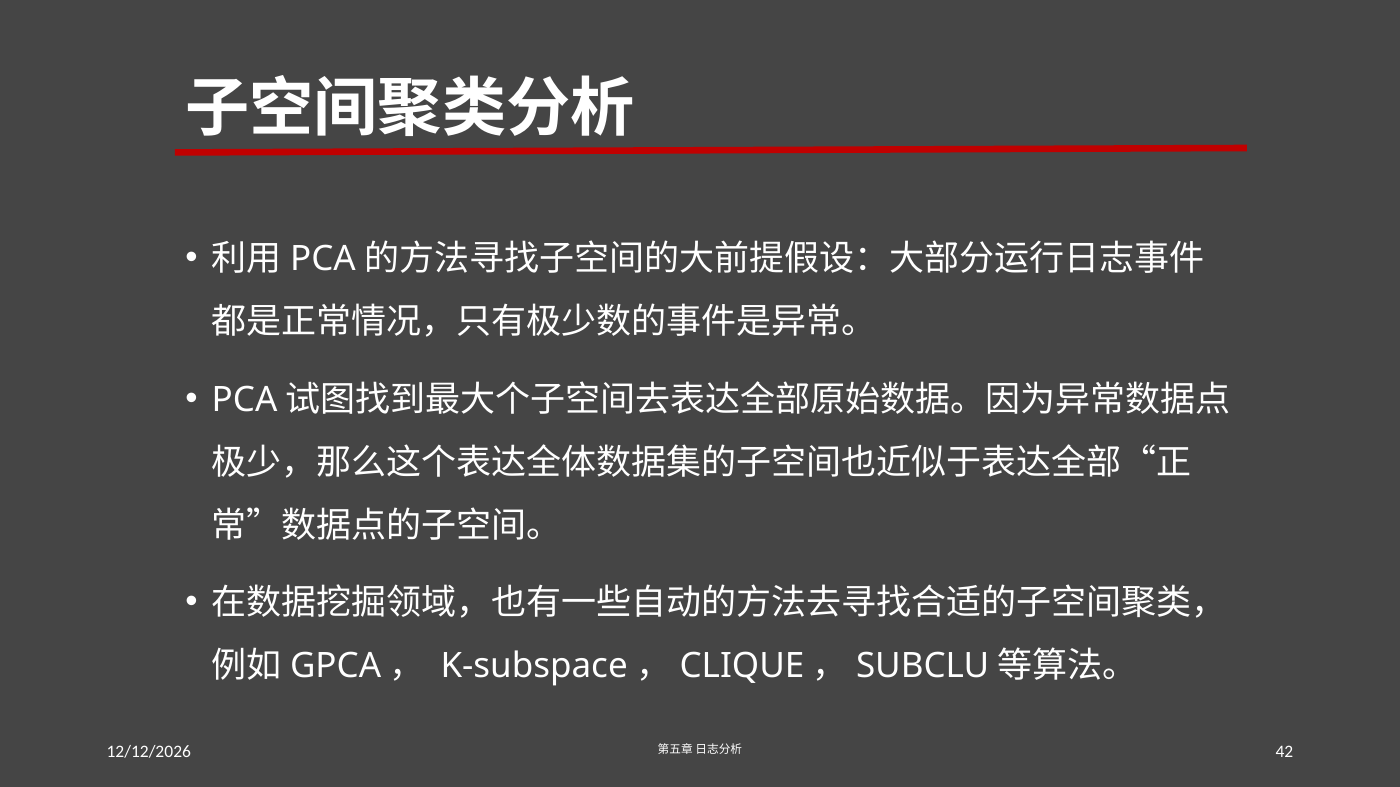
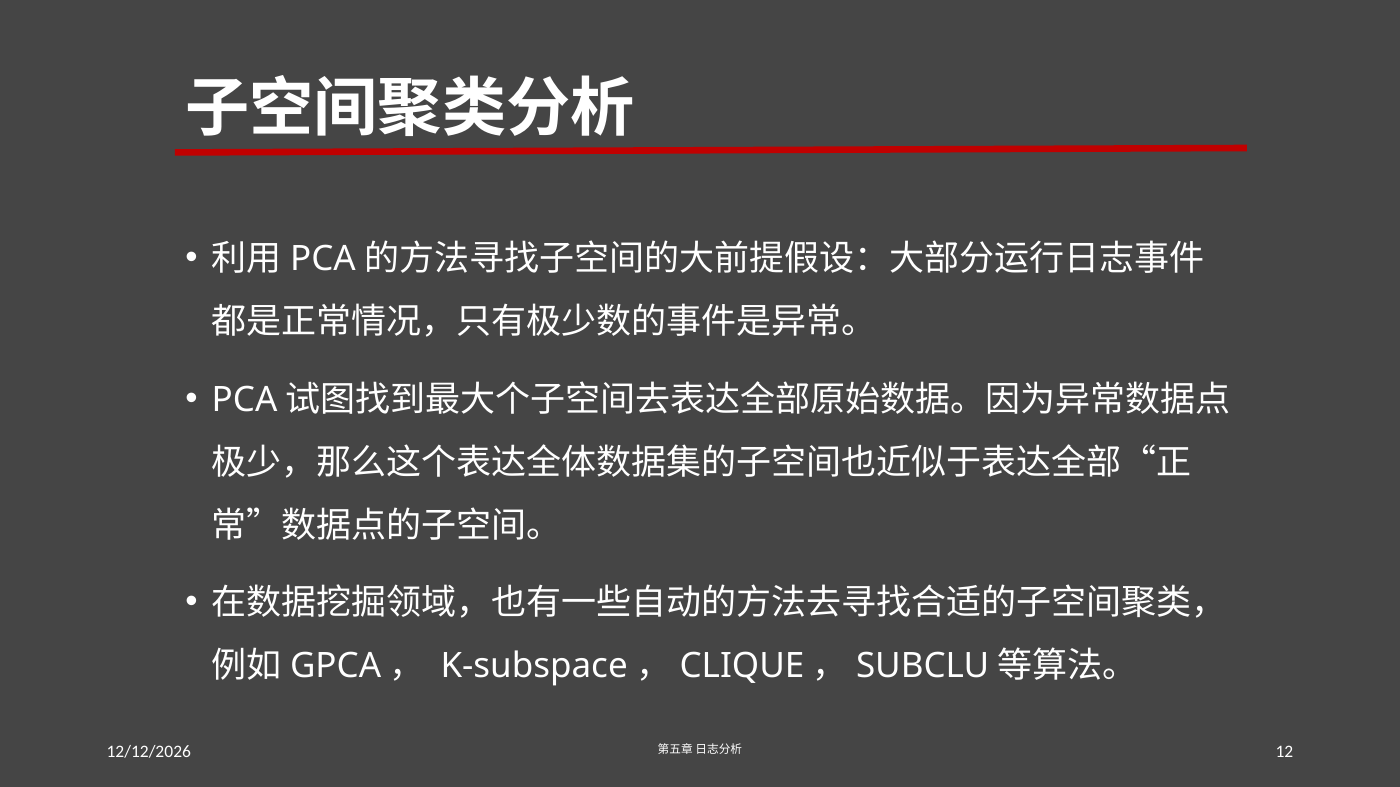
42: 42 -> 12
